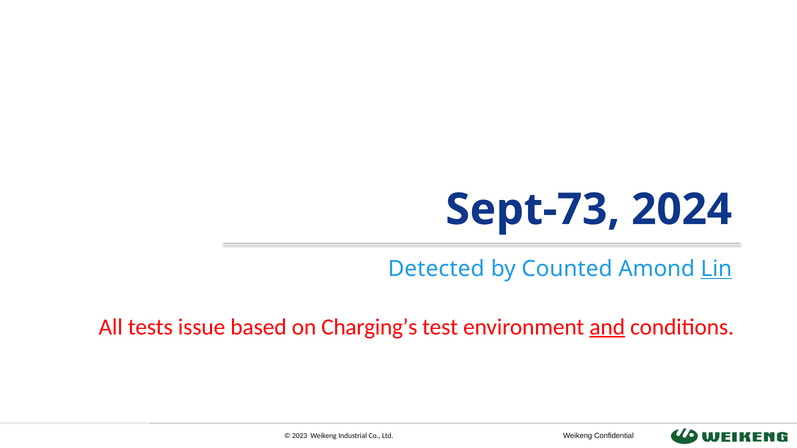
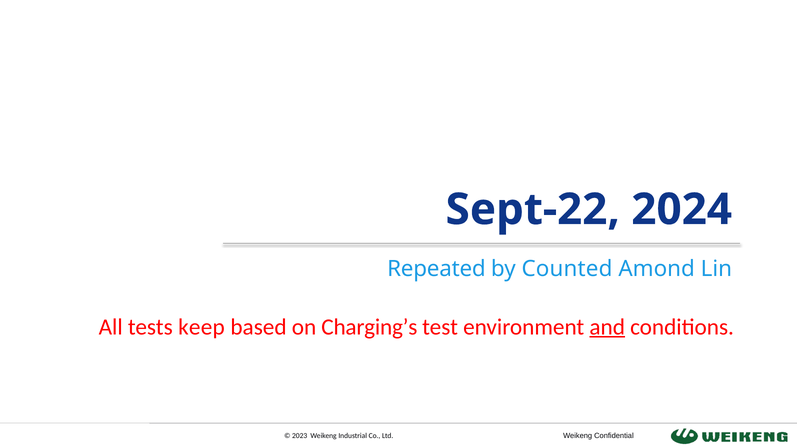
Sept-73: Sept-73 -> Sept-22
Detected: Detected -> Repeated
Lin underline: present -> none
issue: issue -> keep
